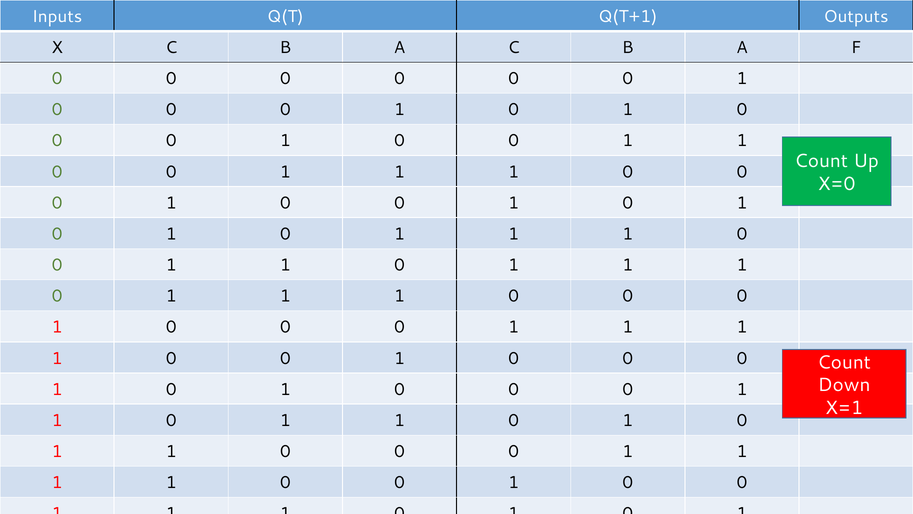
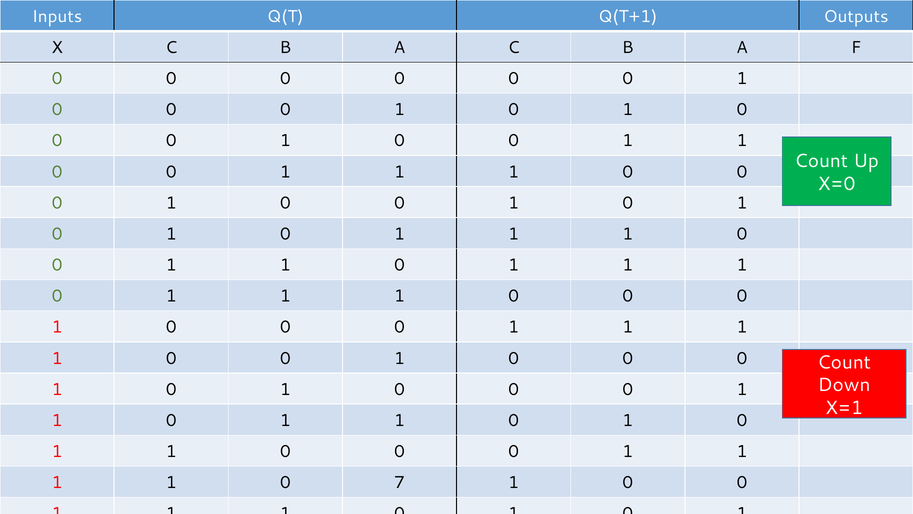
0 at (400, 482): 0 -> 7
